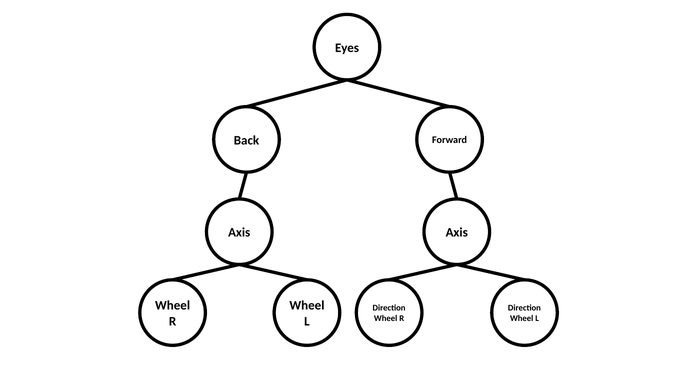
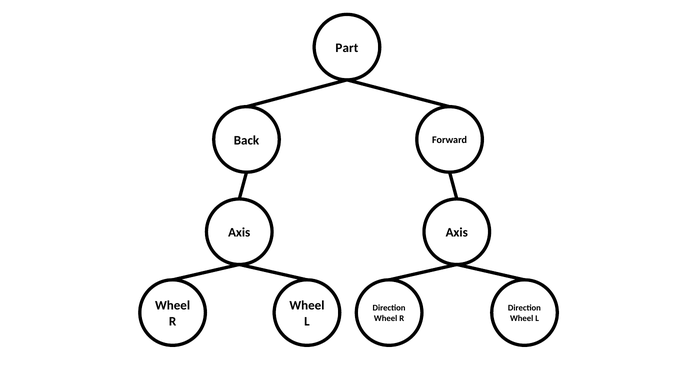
Eyes: Eyes -> Part
